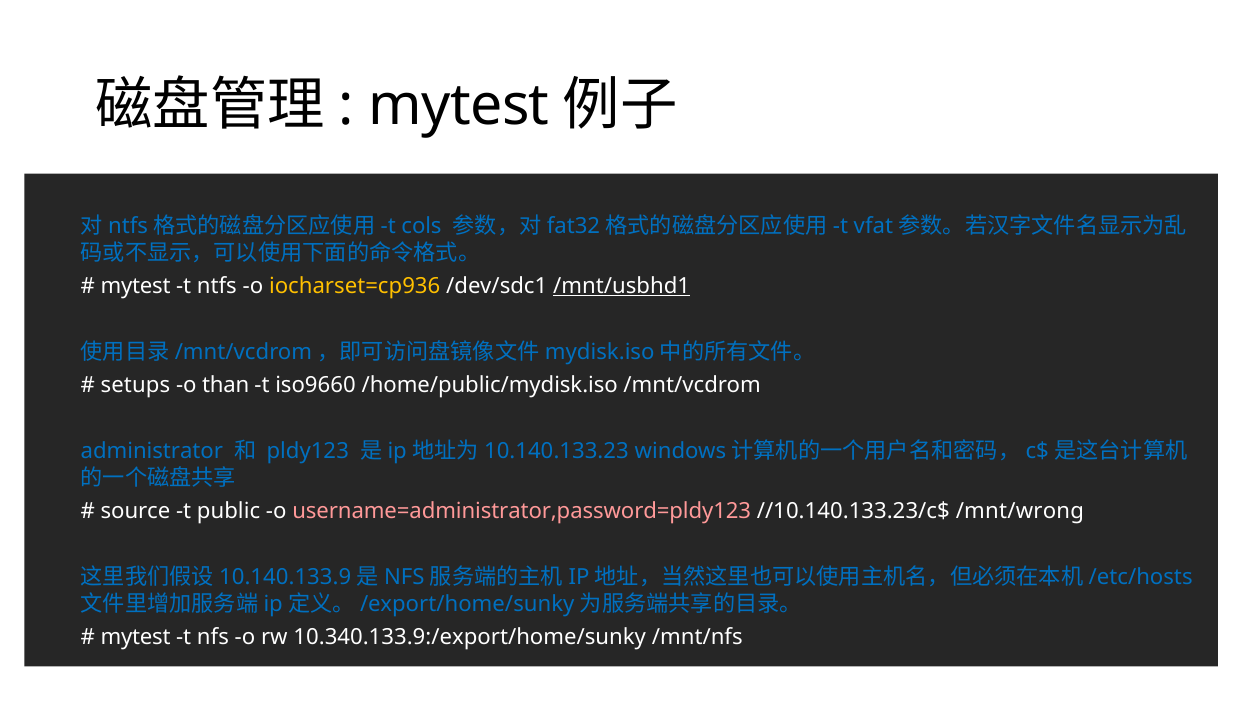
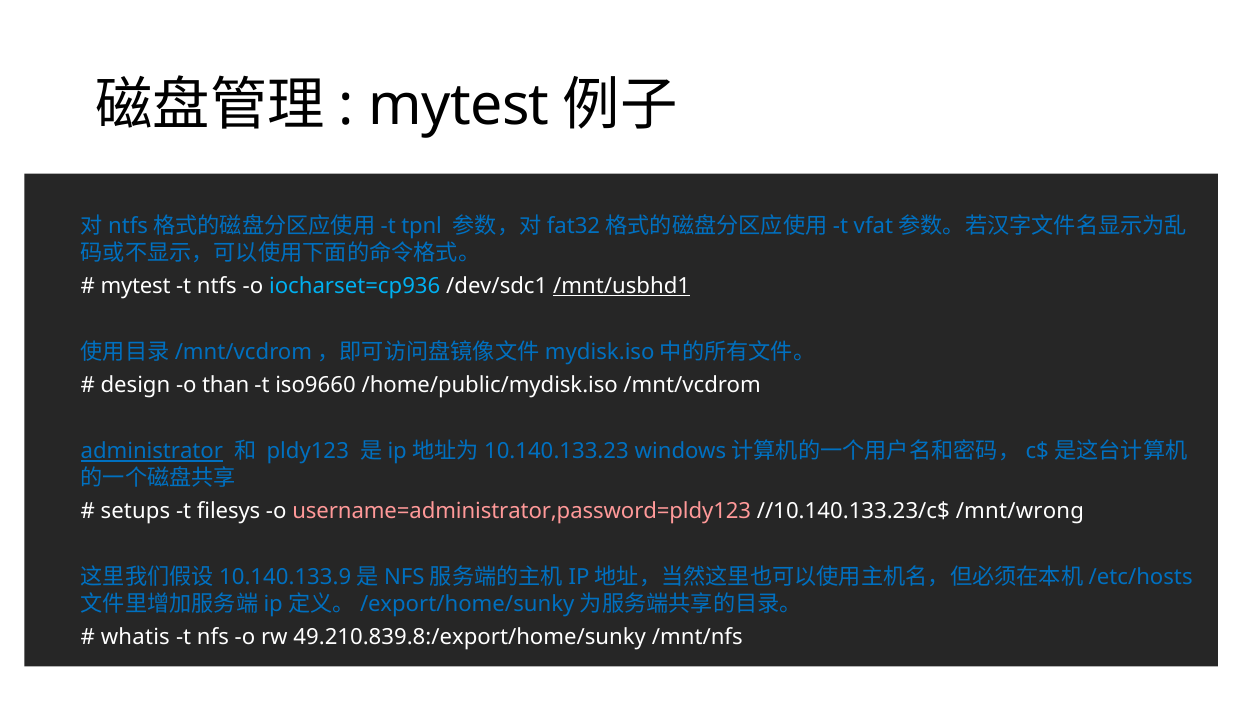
cols: cols -> tpnl
iocharset=cp936 colour: yellow -> light blue
setups: setups -> design
administrator underline: none -> present
source: source -> setups
public: public -> filesys
mytest at (136, 637): mytest -> whatis
10.340.133.9:/export/home/sunky: 10.340.133.9:/export/home/sunky -> 49.210.839.8:/export/home/sunky
